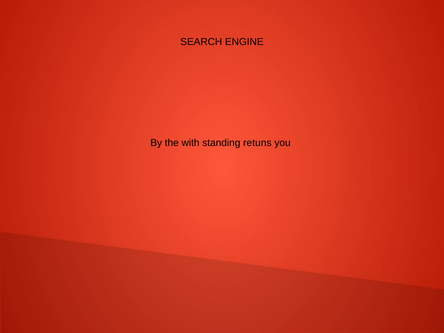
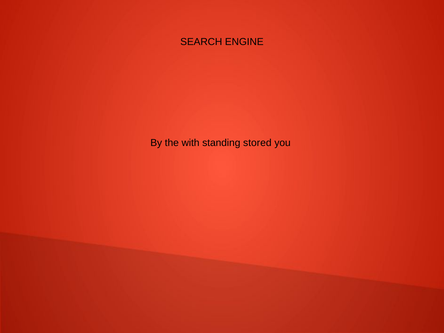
retuns: retuns -> stored
